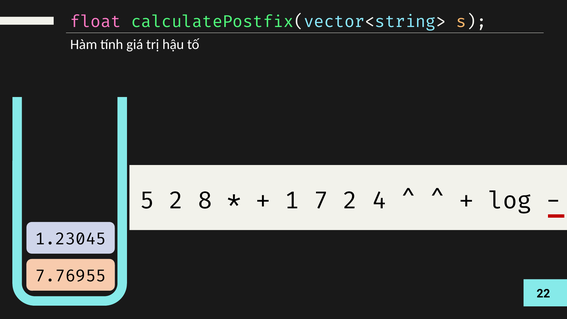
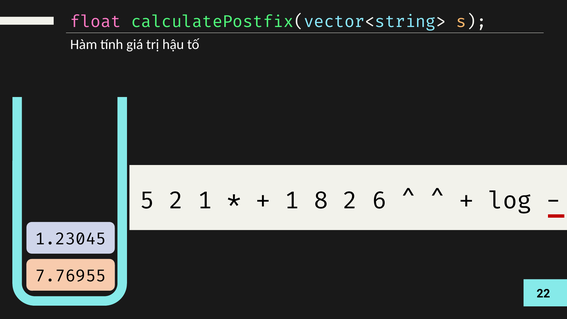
2 8: 8 -> 1
7: 7 -> 8
4: 4 -> 6
